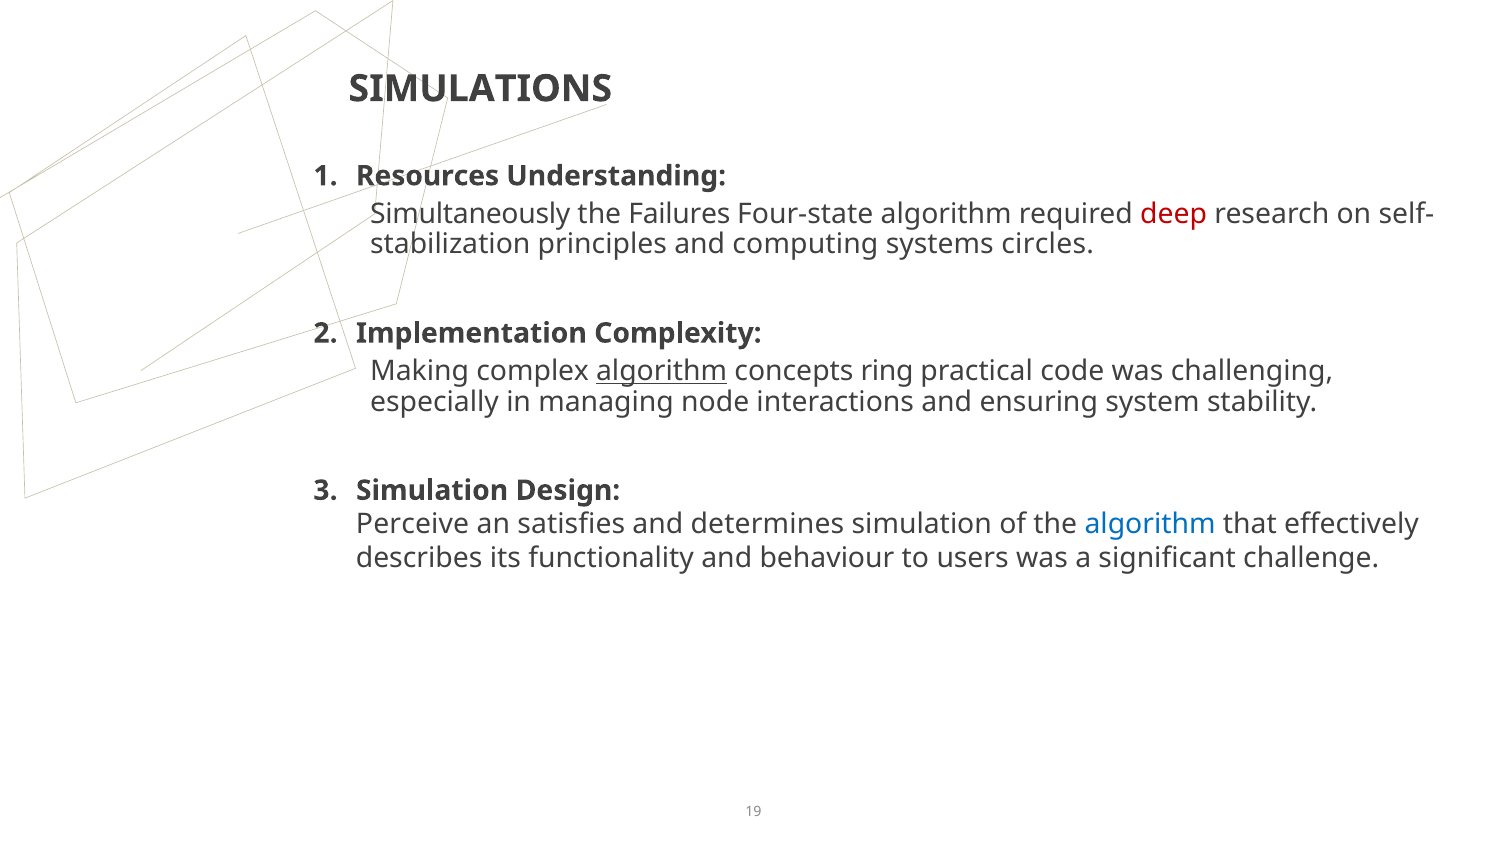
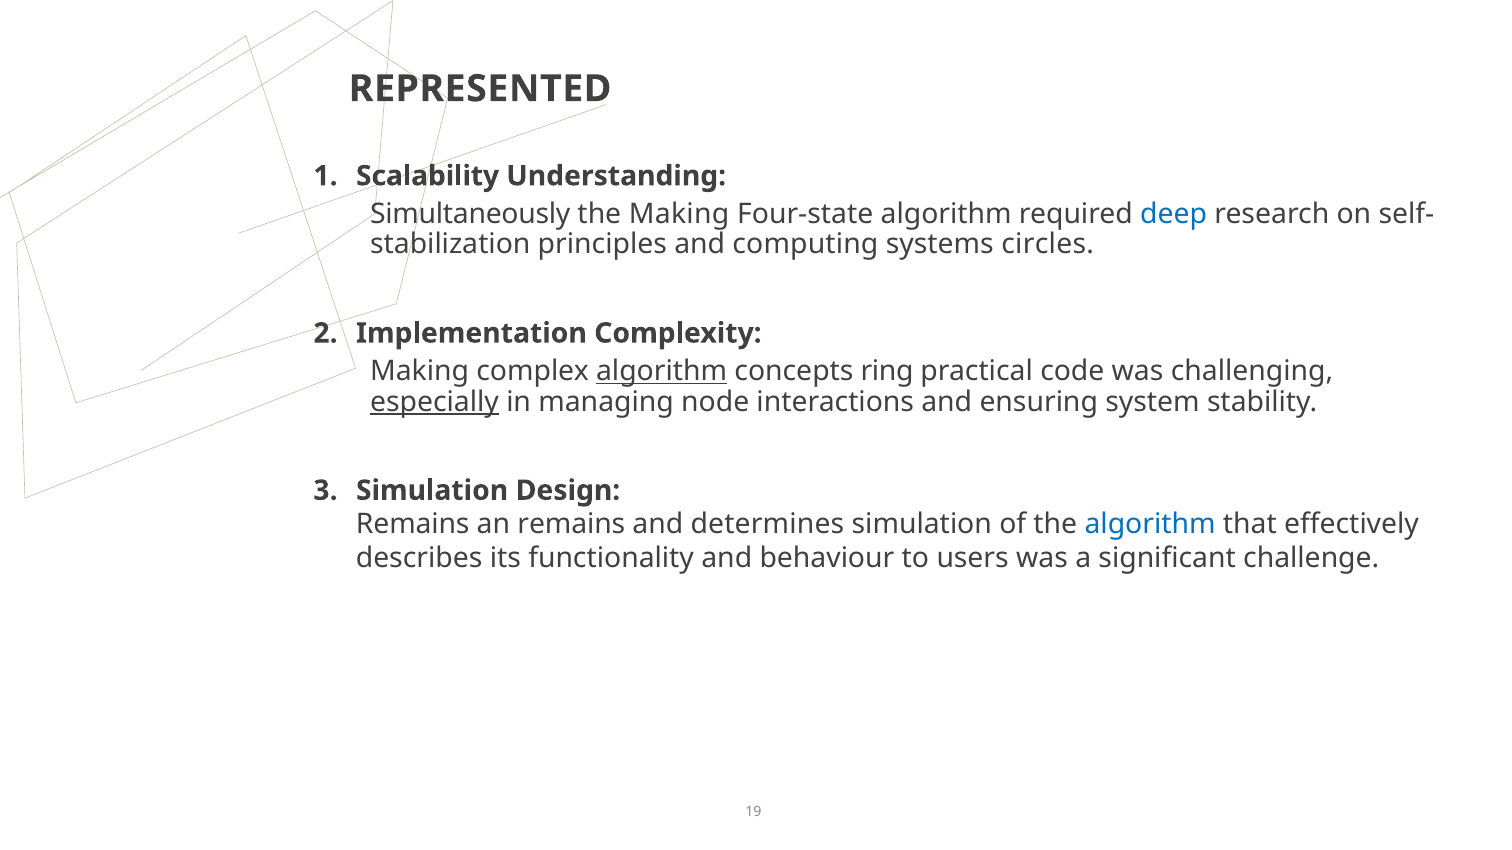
SIMULATIONS: SIMULATIONS -> REPRESENTED
Resources: Resources -> Scalability
the Failures: Failures -> Making
deep colour: red -> blue
especially underline: none -> present
Perceive at (413, 525): Perceive -> Remains
an satisfies: satisfies -> remains
